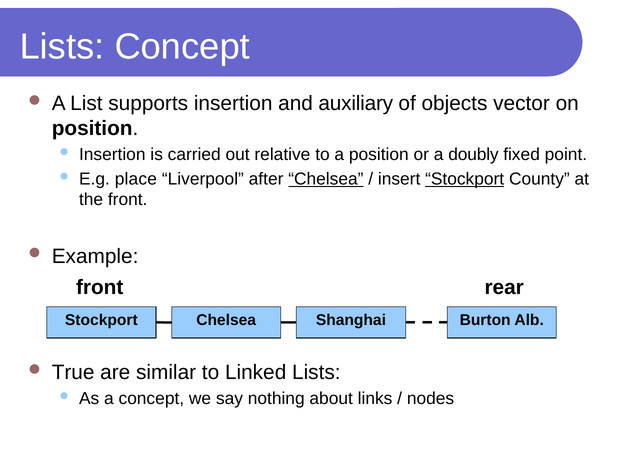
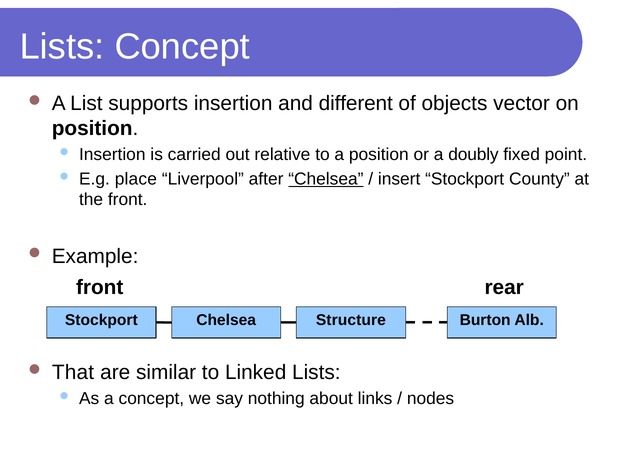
auxiliary: auxiliary -> different
Stockport at (465, 179) underline: present -> none
Shanghai: Shanghai -> Structure
True: True -> That
